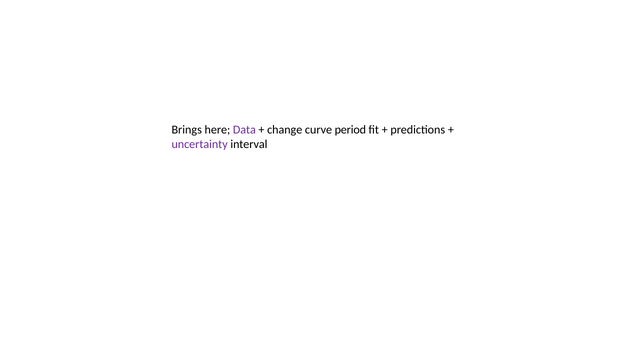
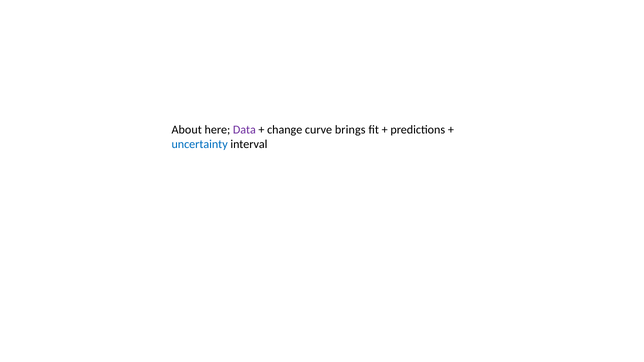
Brings: Brings -> About
period: period -> brings
uncertainty colour: purple -> blue
